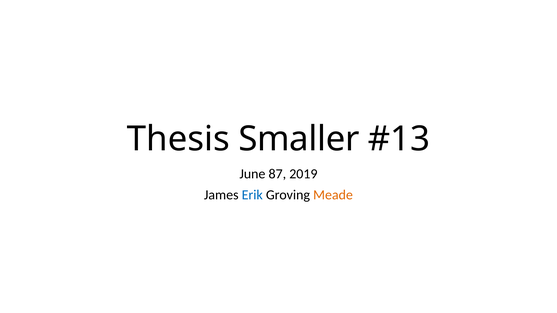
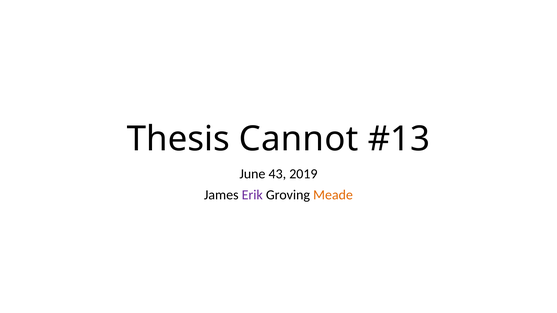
Smaller: Smaller -> Cannot
87: 87 -> 43
Erik colour: blue -> purple
